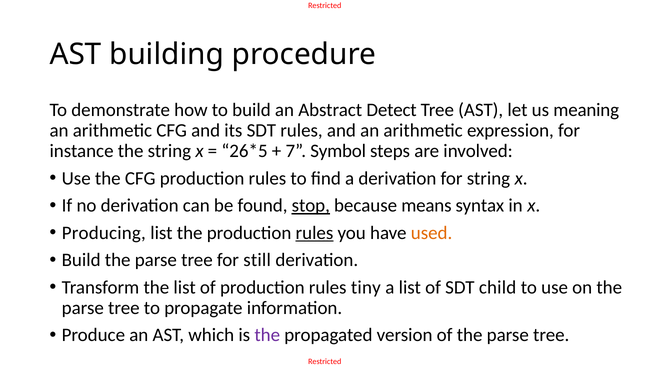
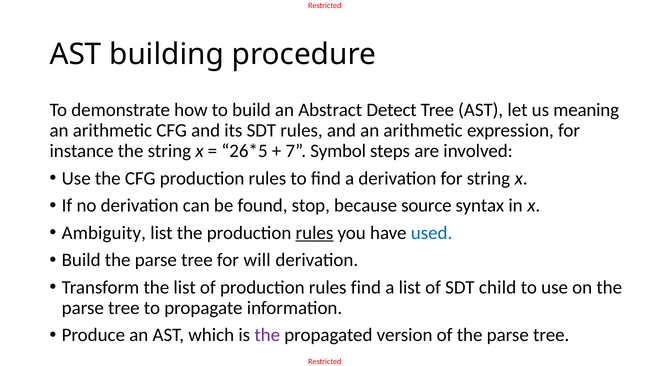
stop underline: present -> none
means: means -> source
Producing: Producing -> Ambiguity
used colour: orange -> blue
still: still -> will
rules tiny: tiny -> find
